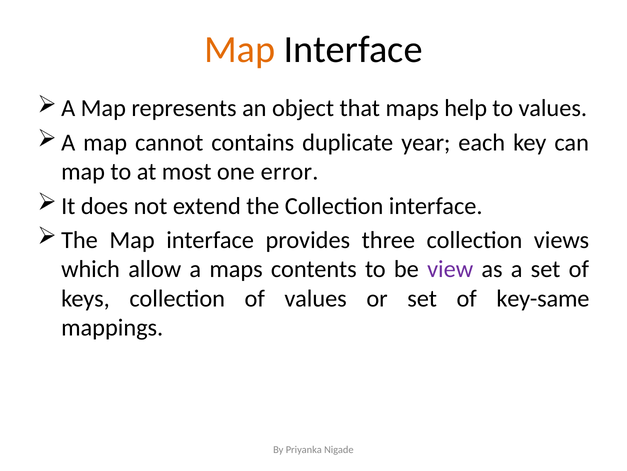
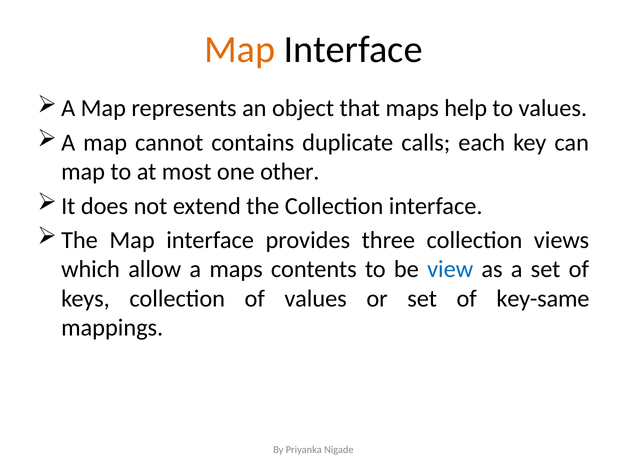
year: year -> calls
error: error -> other
view colour: purple -> blue
